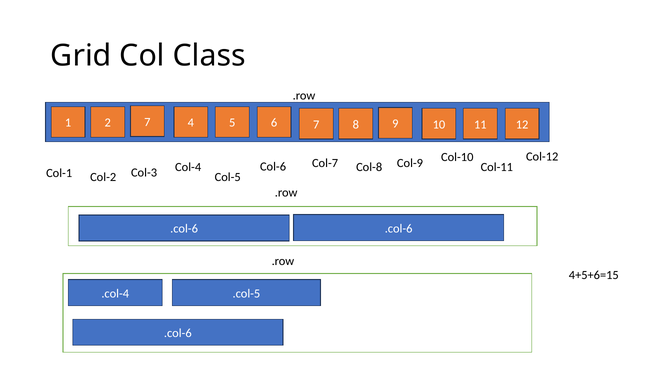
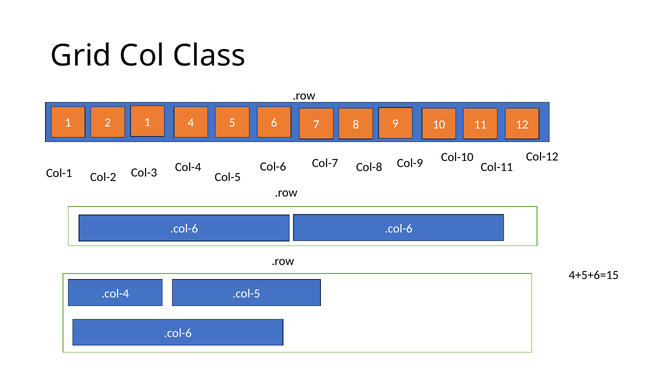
2 7: 7 -> 1
